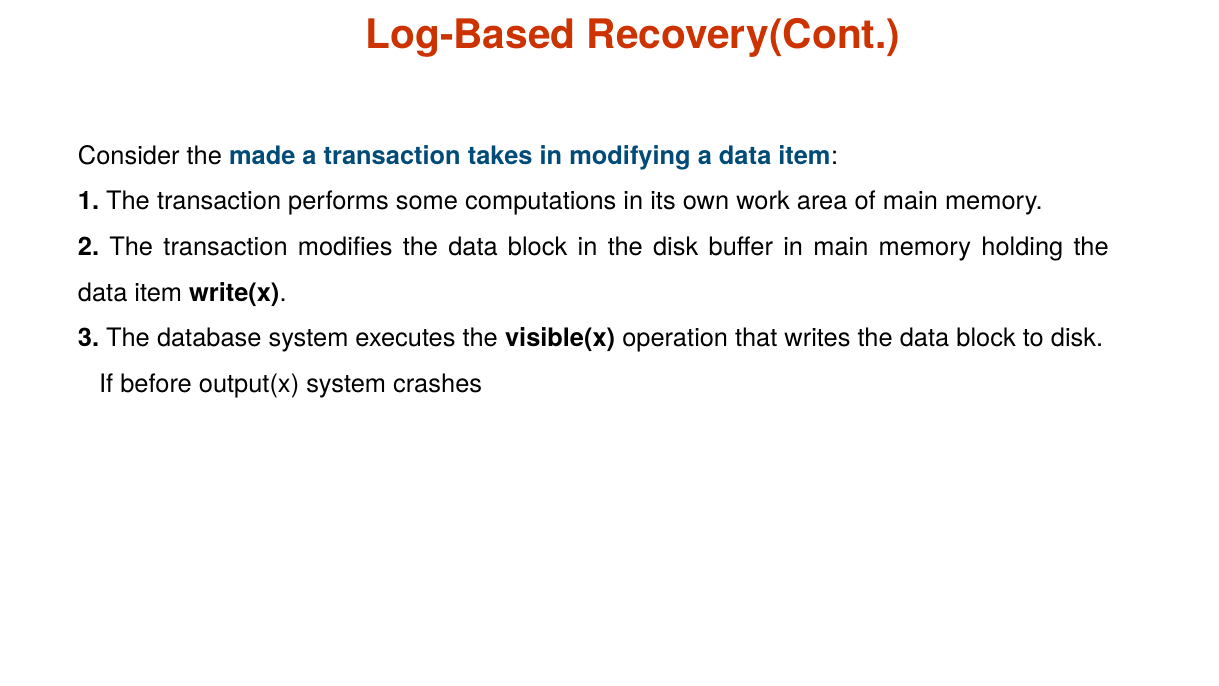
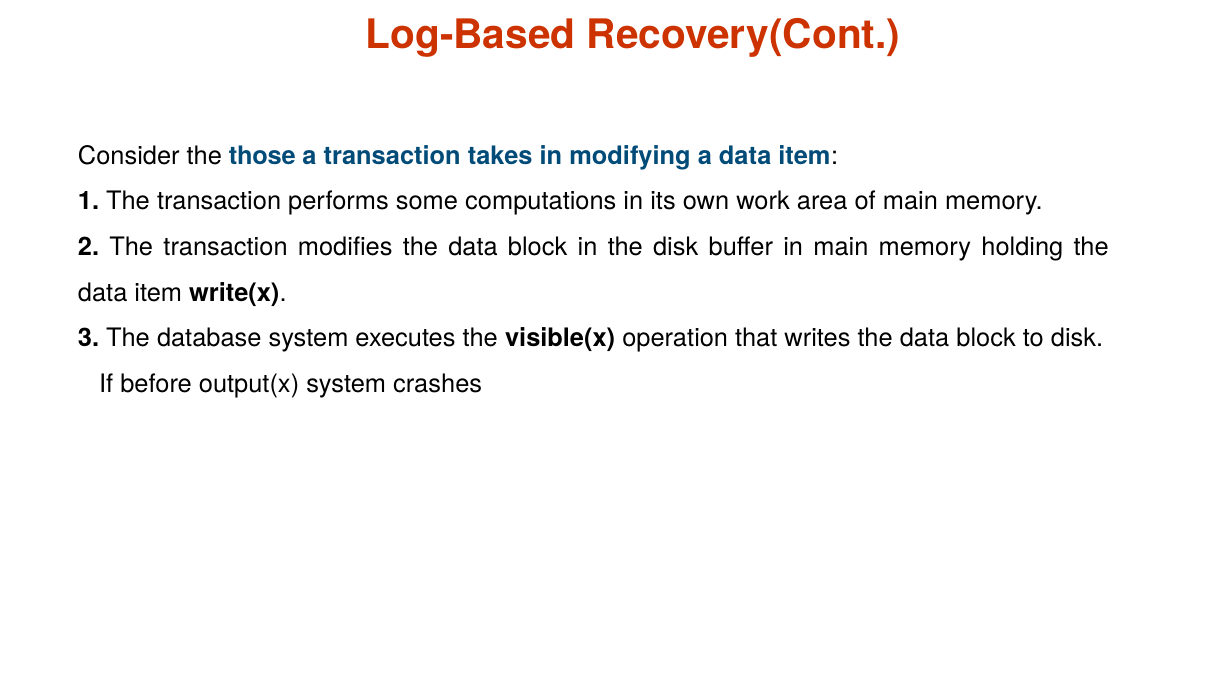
made: made -> those
